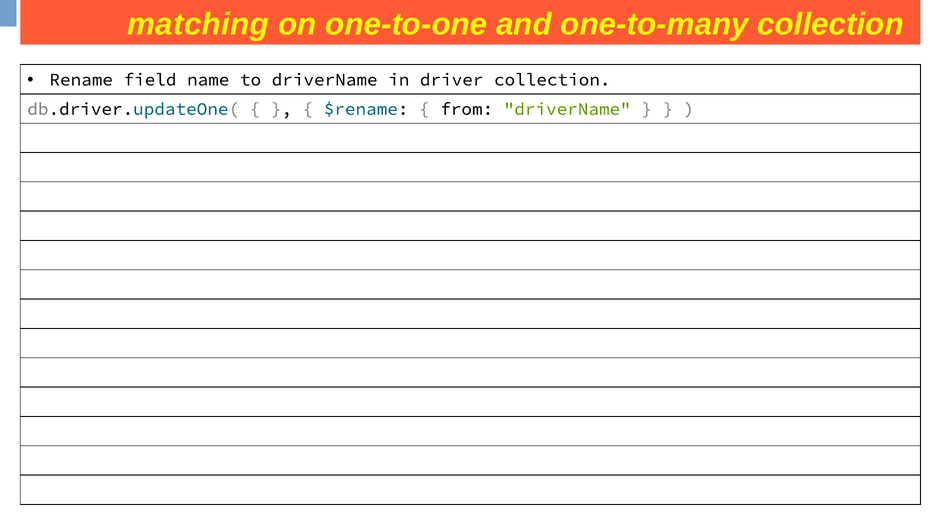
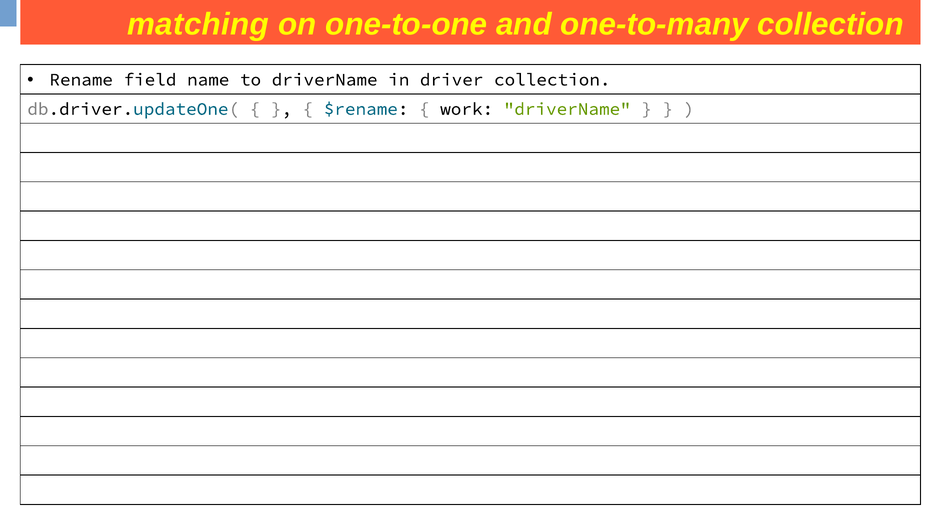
from: from -> work
